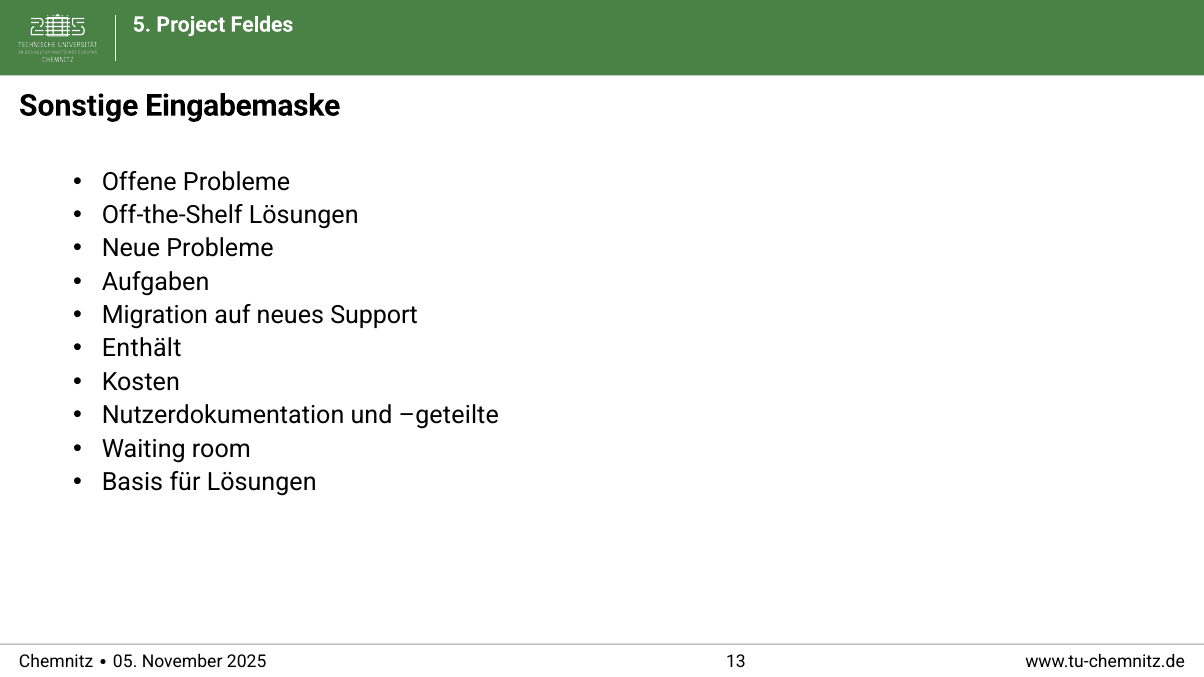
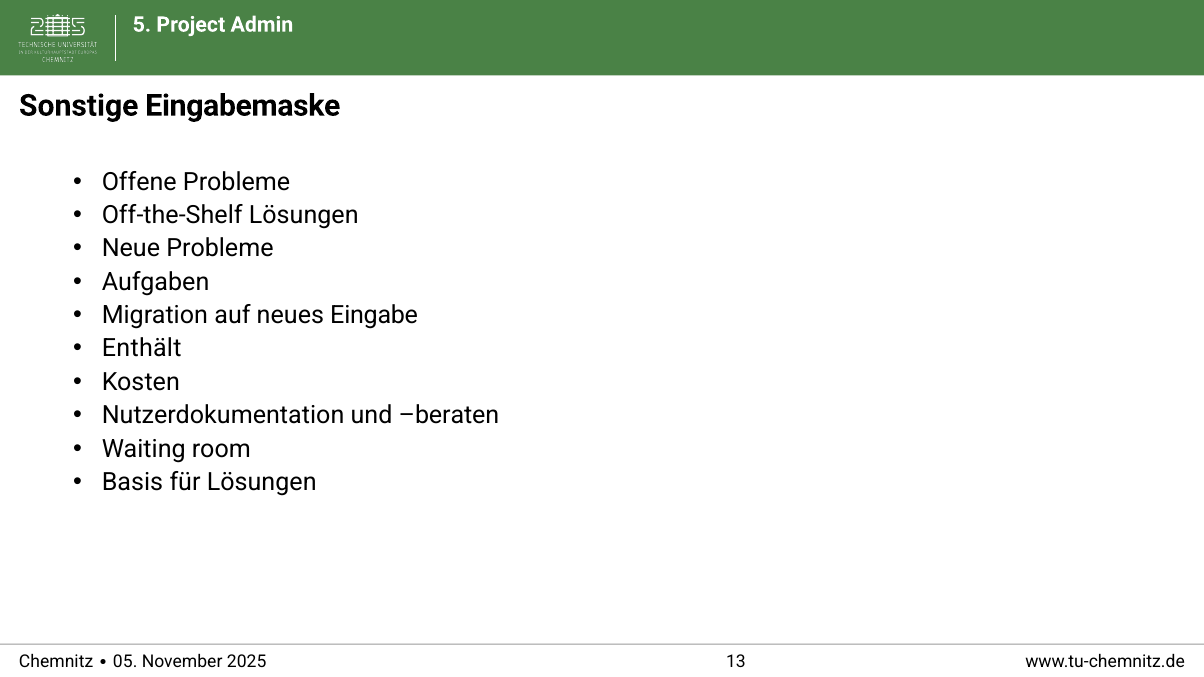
Feldes: Feldes -> Admin
Support: Support -> Eingabe
geteilte: geteilte -> beraten
